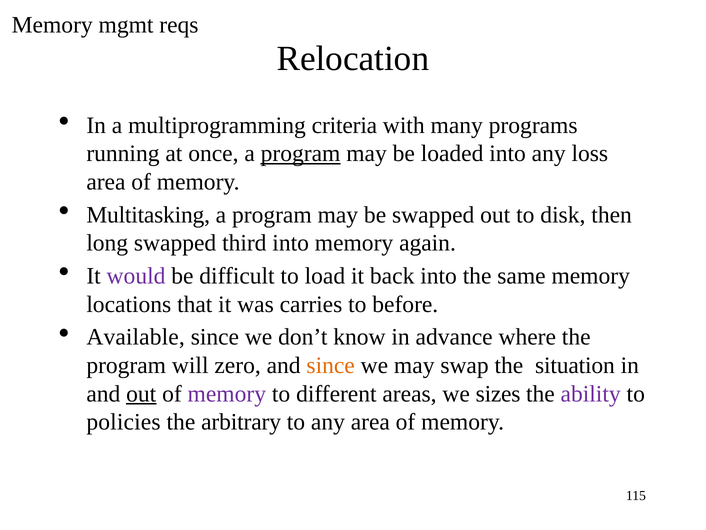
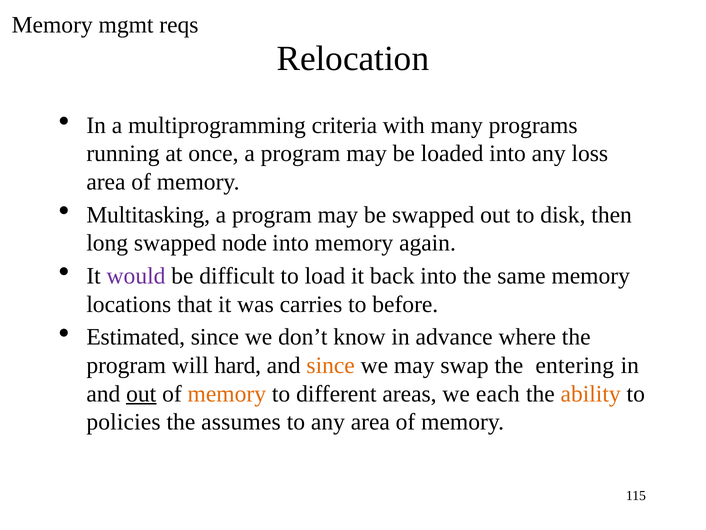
program at (301, 153) underline: present -> none
third: third -> node
Available: Available -> Estimated
zero: zero -> hard
situation: situation -> entering
memory at (227, 393) colour: purple -> orange
sizes: sizes -> each
ability colour: purple -> orange
arbitrary: arbitrary -> assumes
